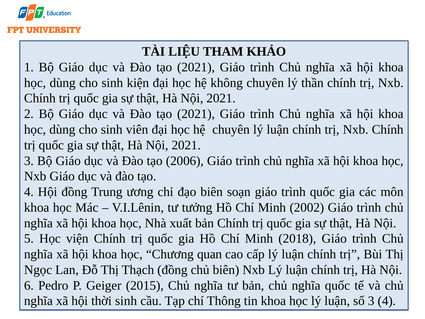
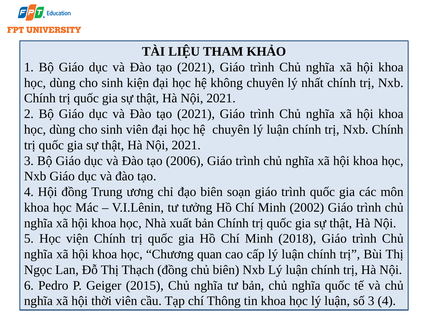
thần: thần -> nhất
thời sinh: sinh -> viên
